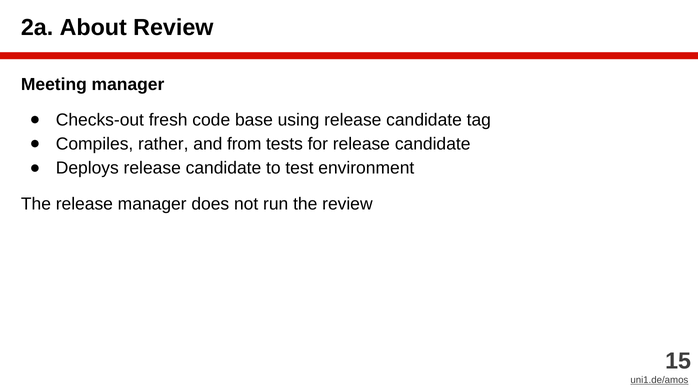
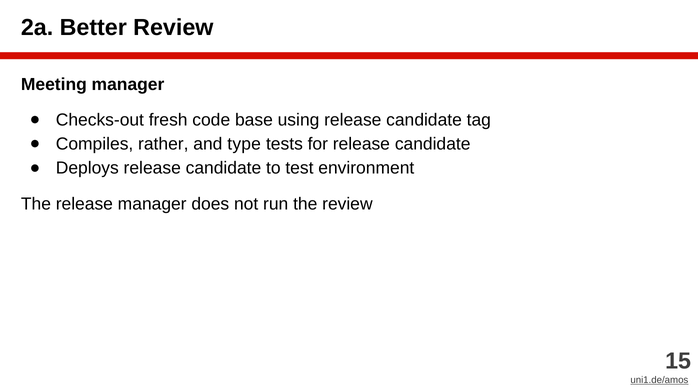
About: About -> Better
from: from -> type
